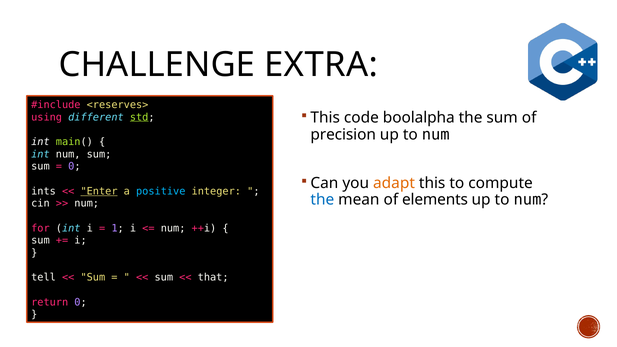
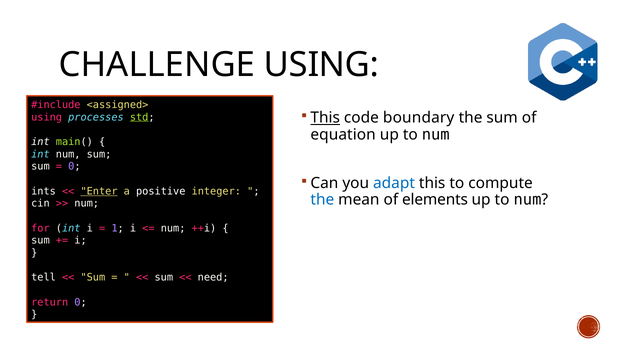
CHALLENGE EXTRA: EXTRA -> USING
<reserves>: <reserves> -> <assigned>
This at (325, 118) underline: none -> present
boolalpha: boolalpha -> boundary
different: different -> processes
precision: precision -> equation
adapt colour: orange -> blue
positive colour: light blue -> white
that: that -> need
